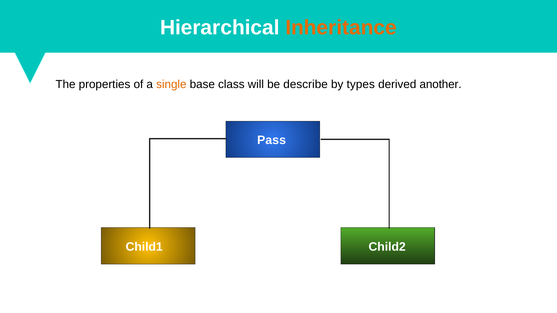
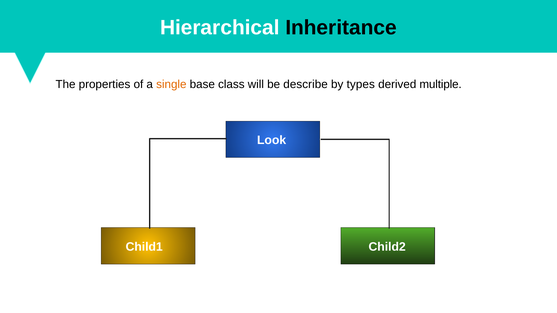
Inheritance colour: orange -> black
another: another -> multiple
Pass: Pass -> Look
